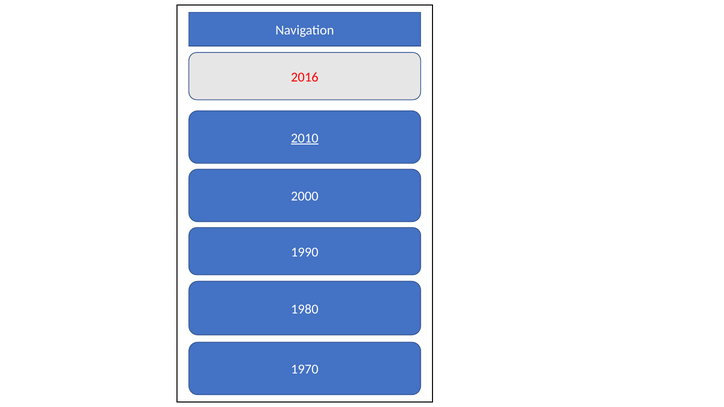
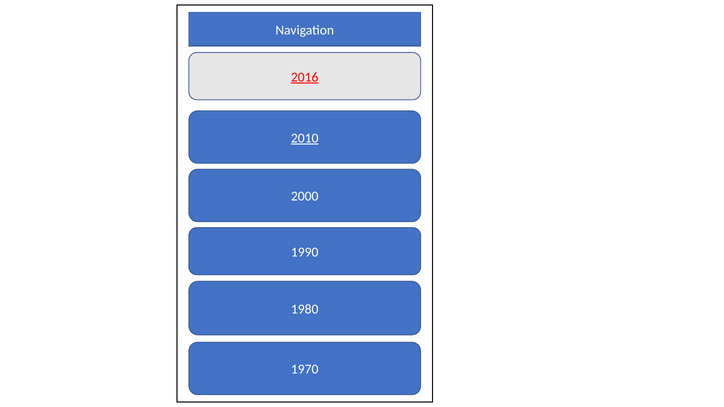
2016 underline: none -> present
